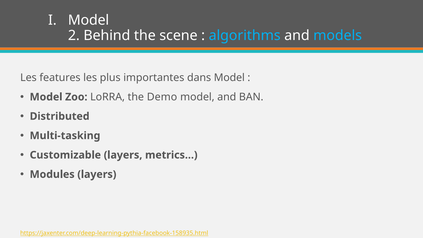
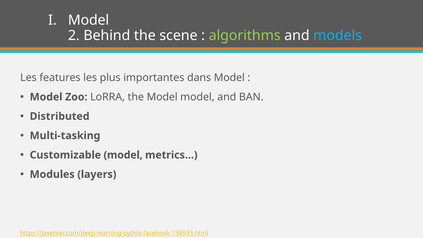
algorithms colour: light blue -> light green
the Demo: Demo -> Model
Customizable layers: layers -> model
